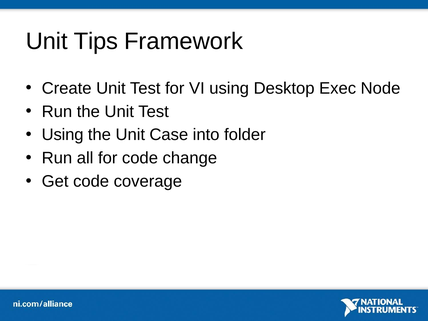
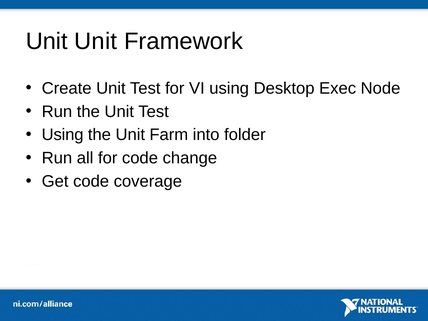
Unit Tips: Tips -> Unit
Case: Case -> Farm
